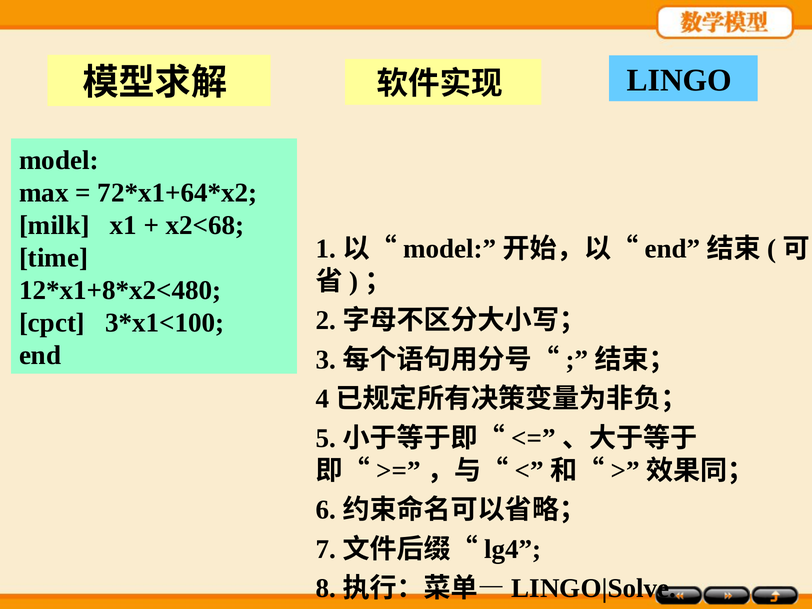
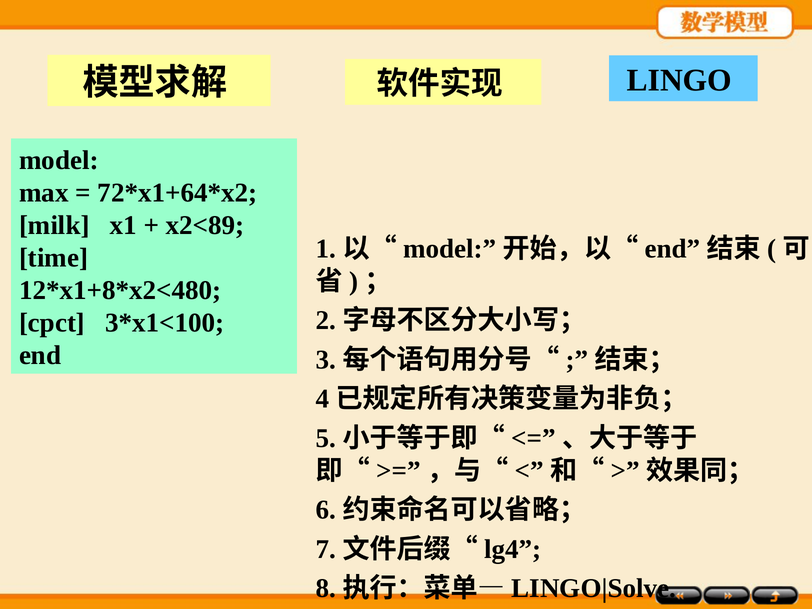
x2<68: x2<68 -> x2<89
